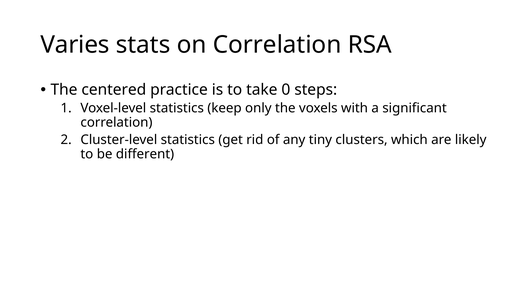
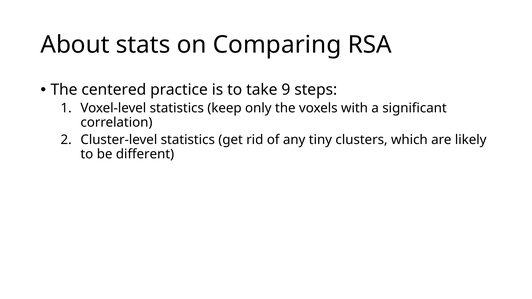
Varies: Varies -> About
on Correlation: Correlation -> Comparing
0: 0 -> 9
